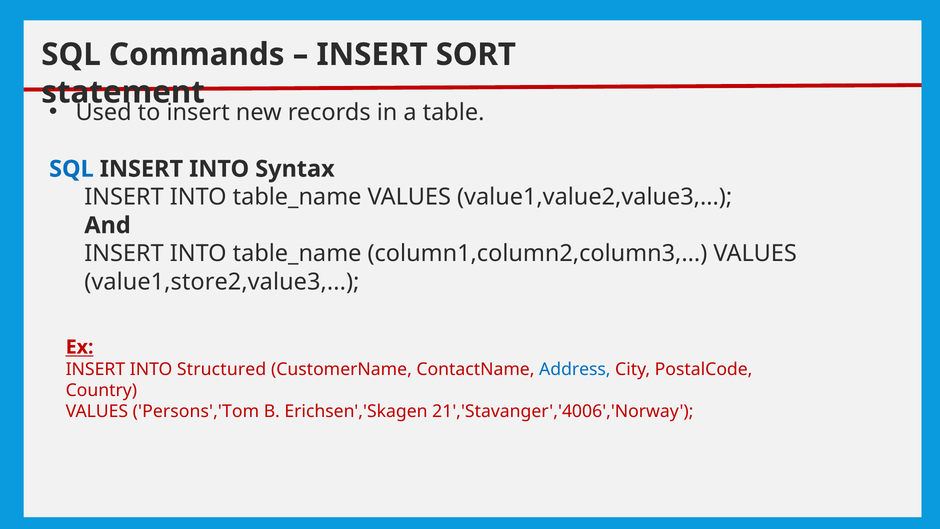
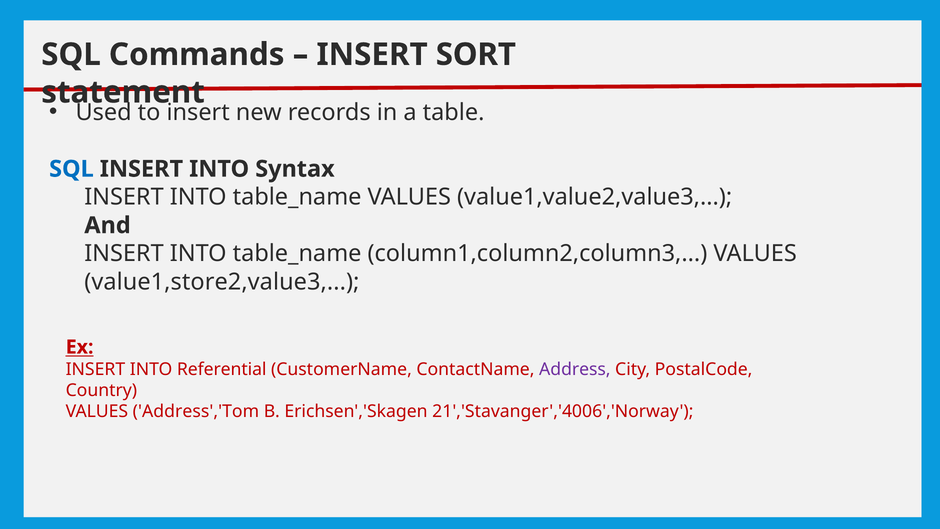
Structured: Structured -> Referential
Address colour: blue -> purple
Persons','Tom: Persons','Tom -> Address','Tom
